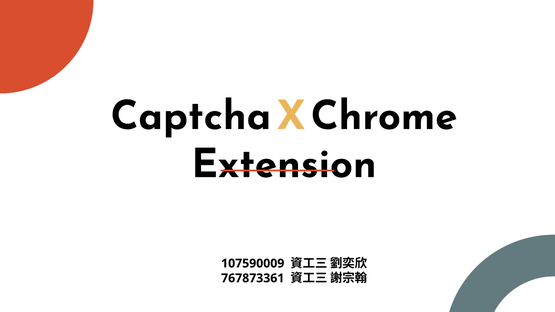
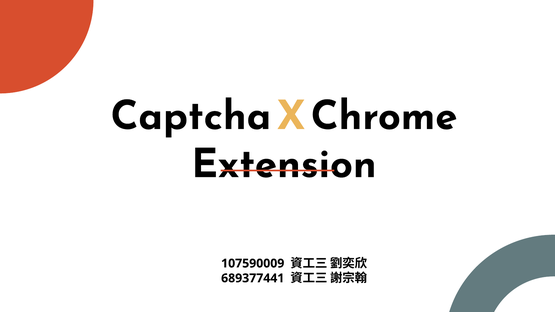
767873361: 767873361 -> 689377441
